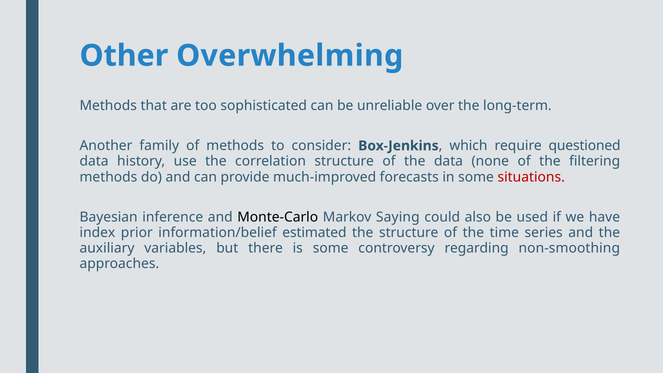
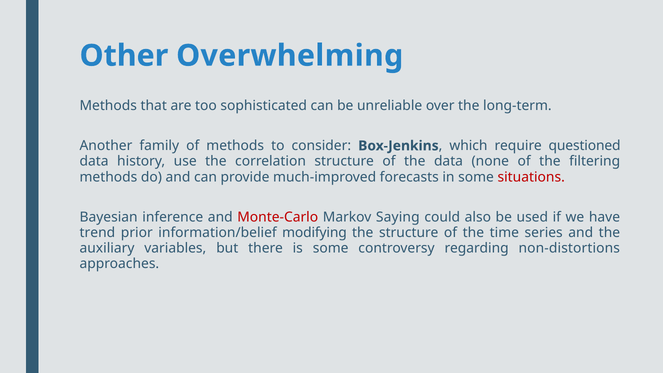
Monte-Carlo colour: black -> red
index: index -> trend
estimated: estimated -> modifying
non-smoothing: non-smoothing -> non-distortions
